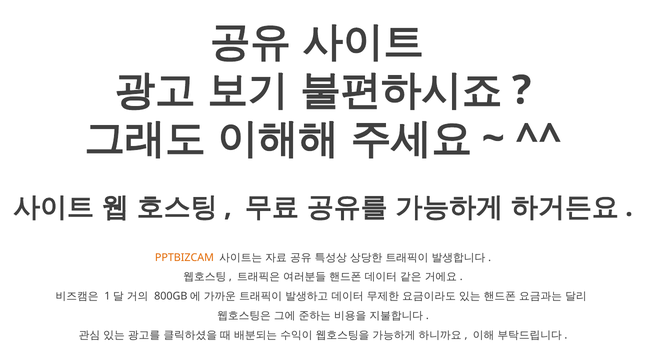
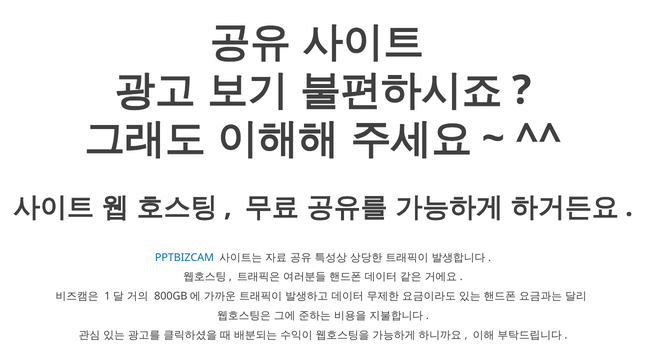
PPTBIZCAM colour: orange -> blue
